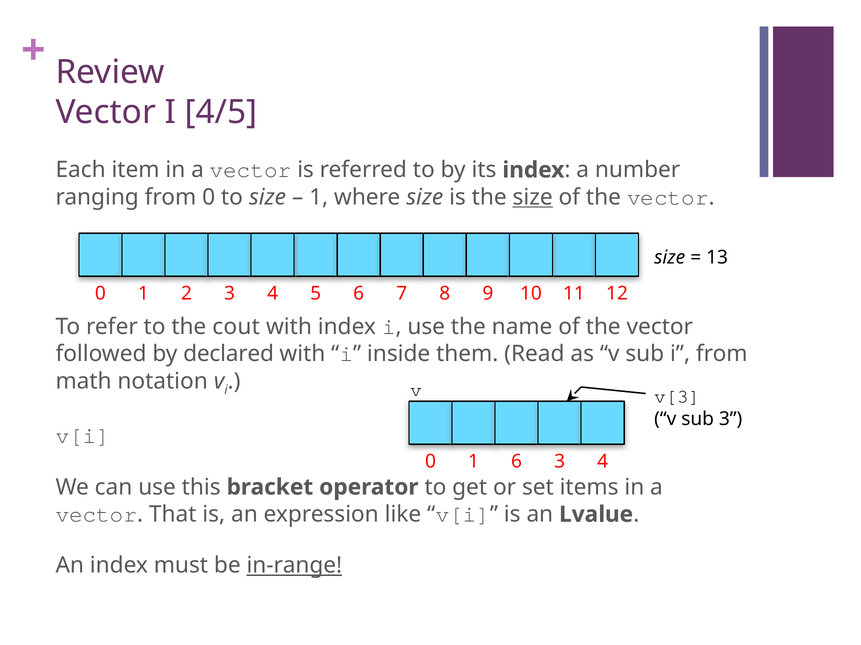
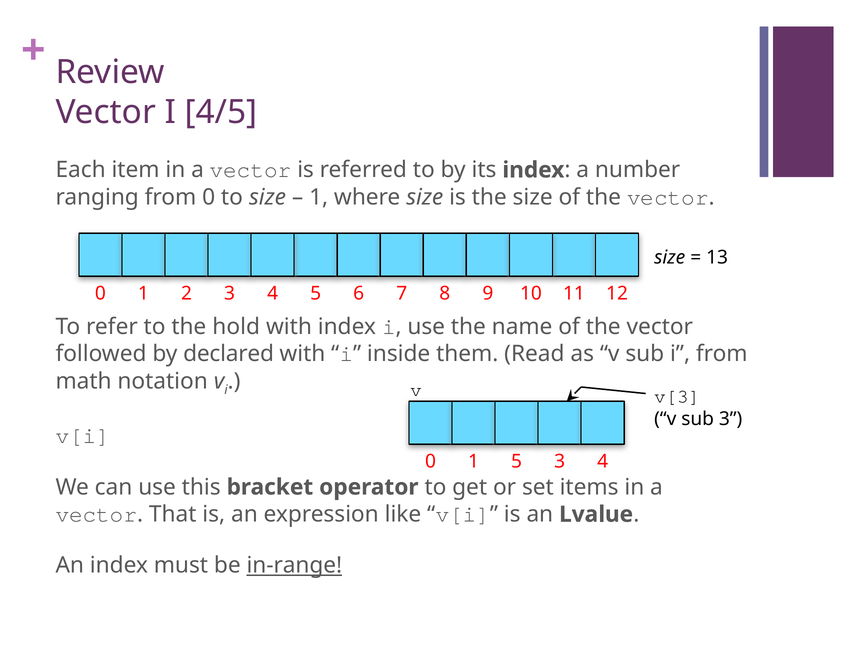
size at (533, 197) underline: present -> none
cout: cout -> hold
1 6: 6 -> 5
